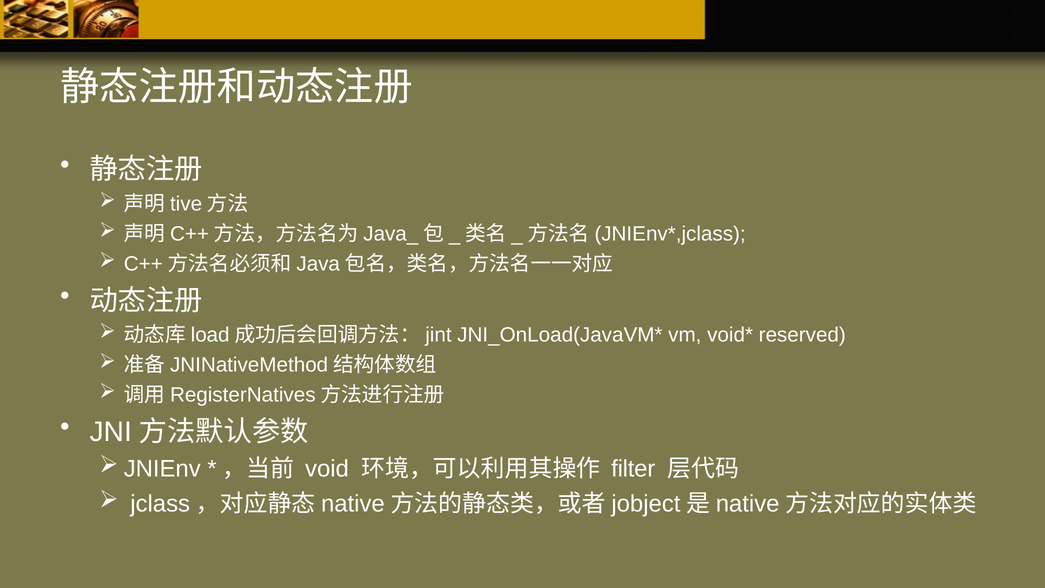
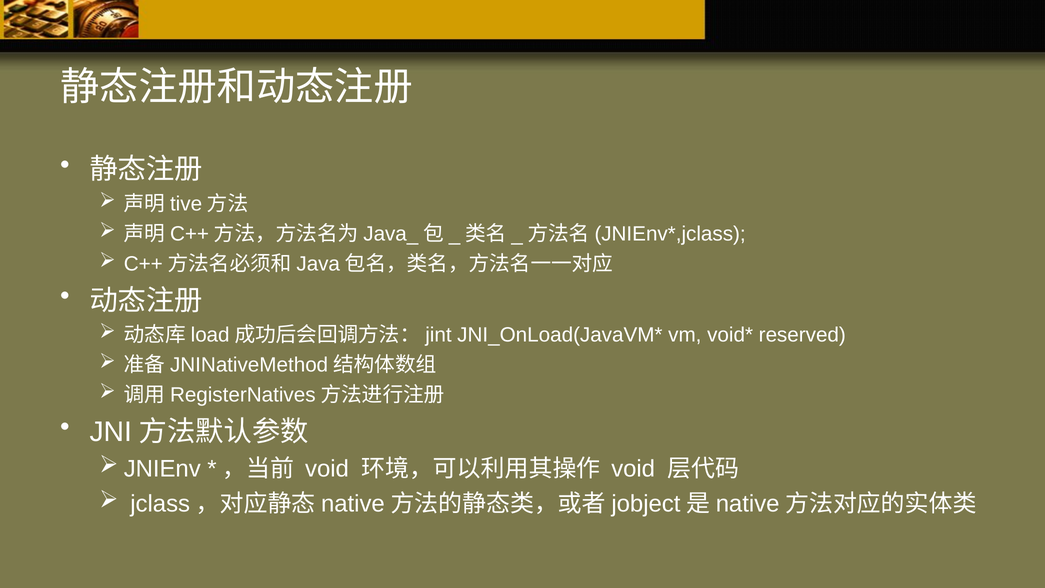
filter at (633, 469): filter -> void
